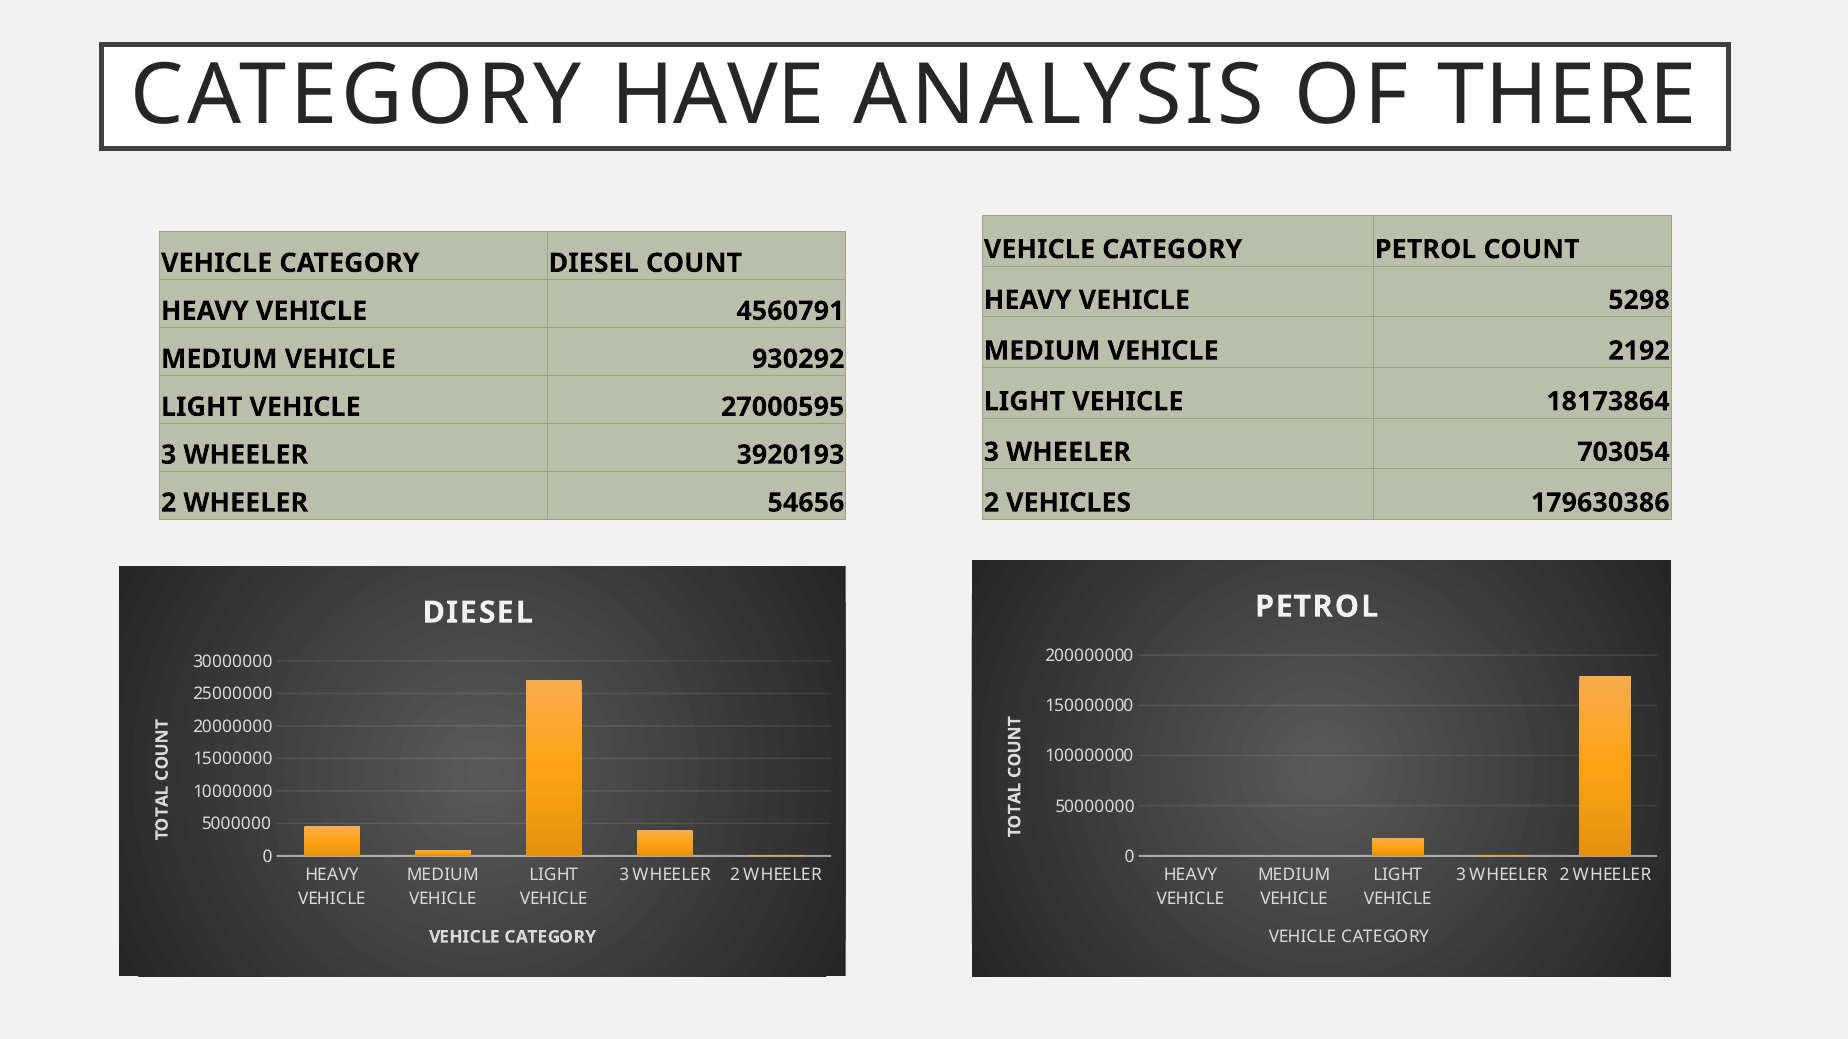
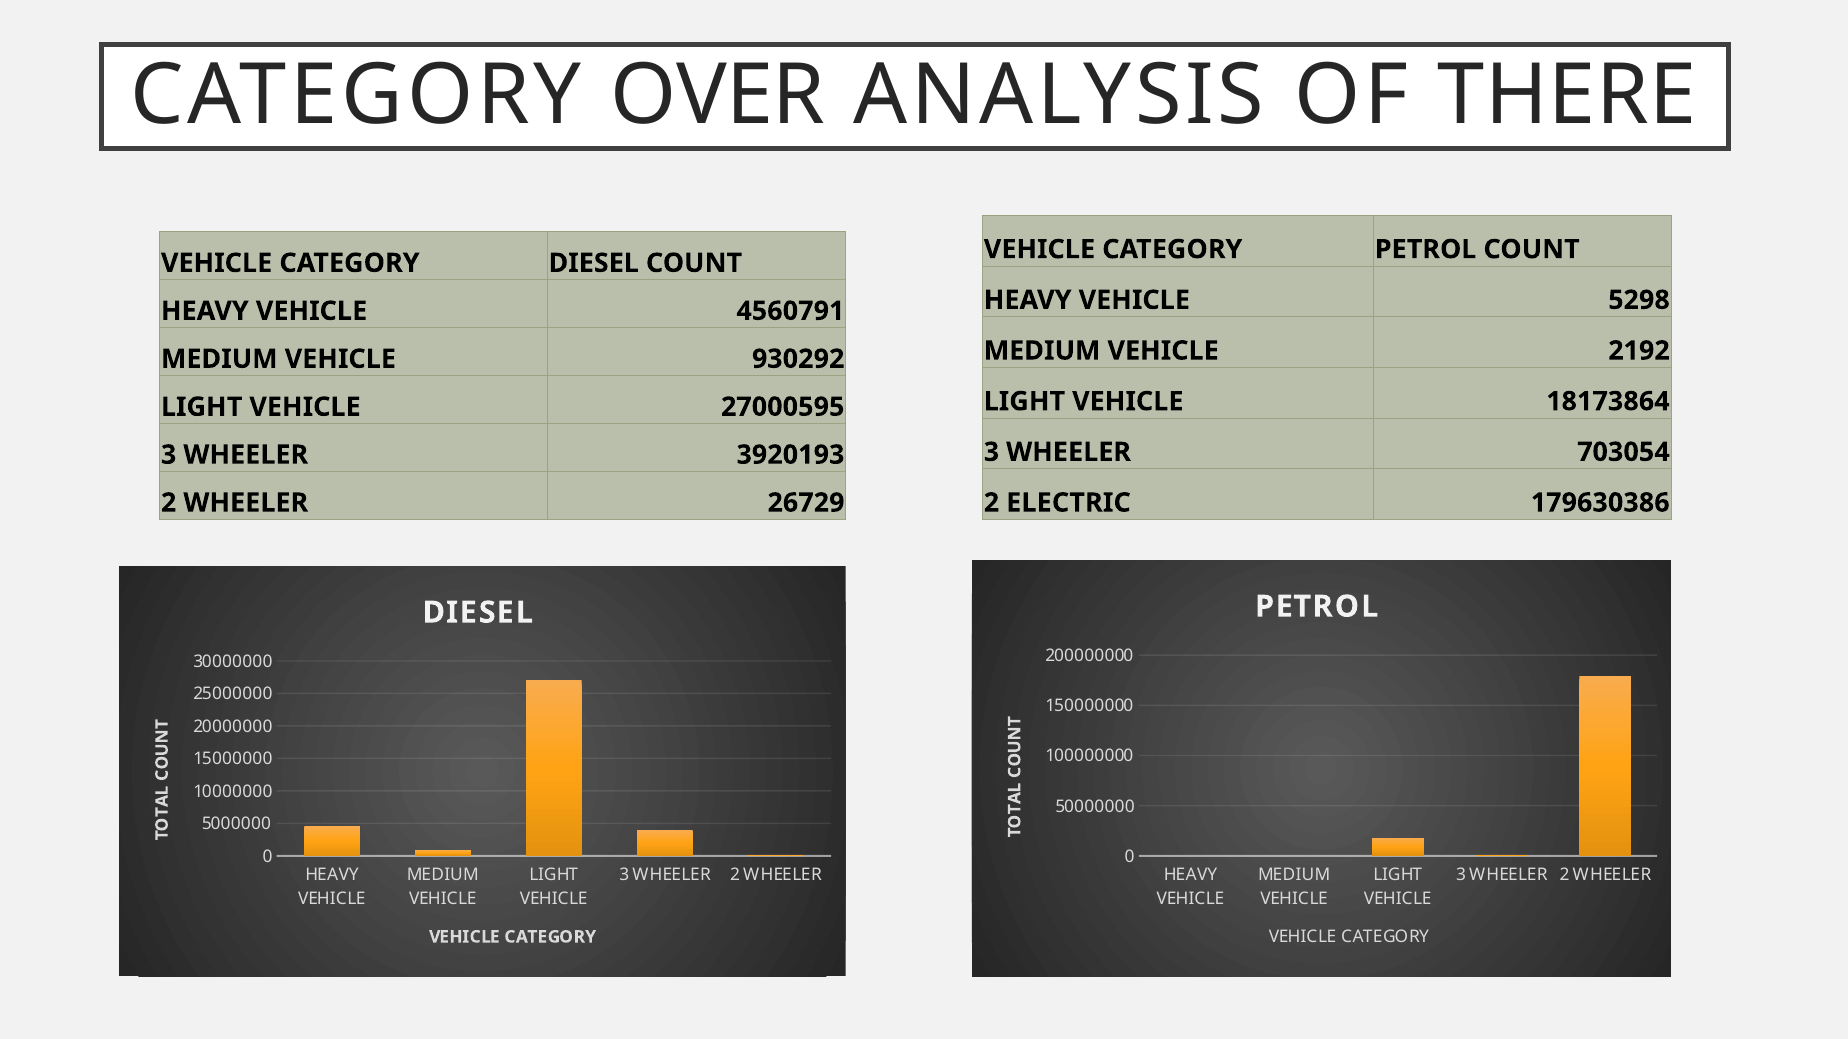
HAVE: HAVE -> OVER
54656: 54656 -> 26729
VEHICLES: VEHICLES -> ELECTRIC
